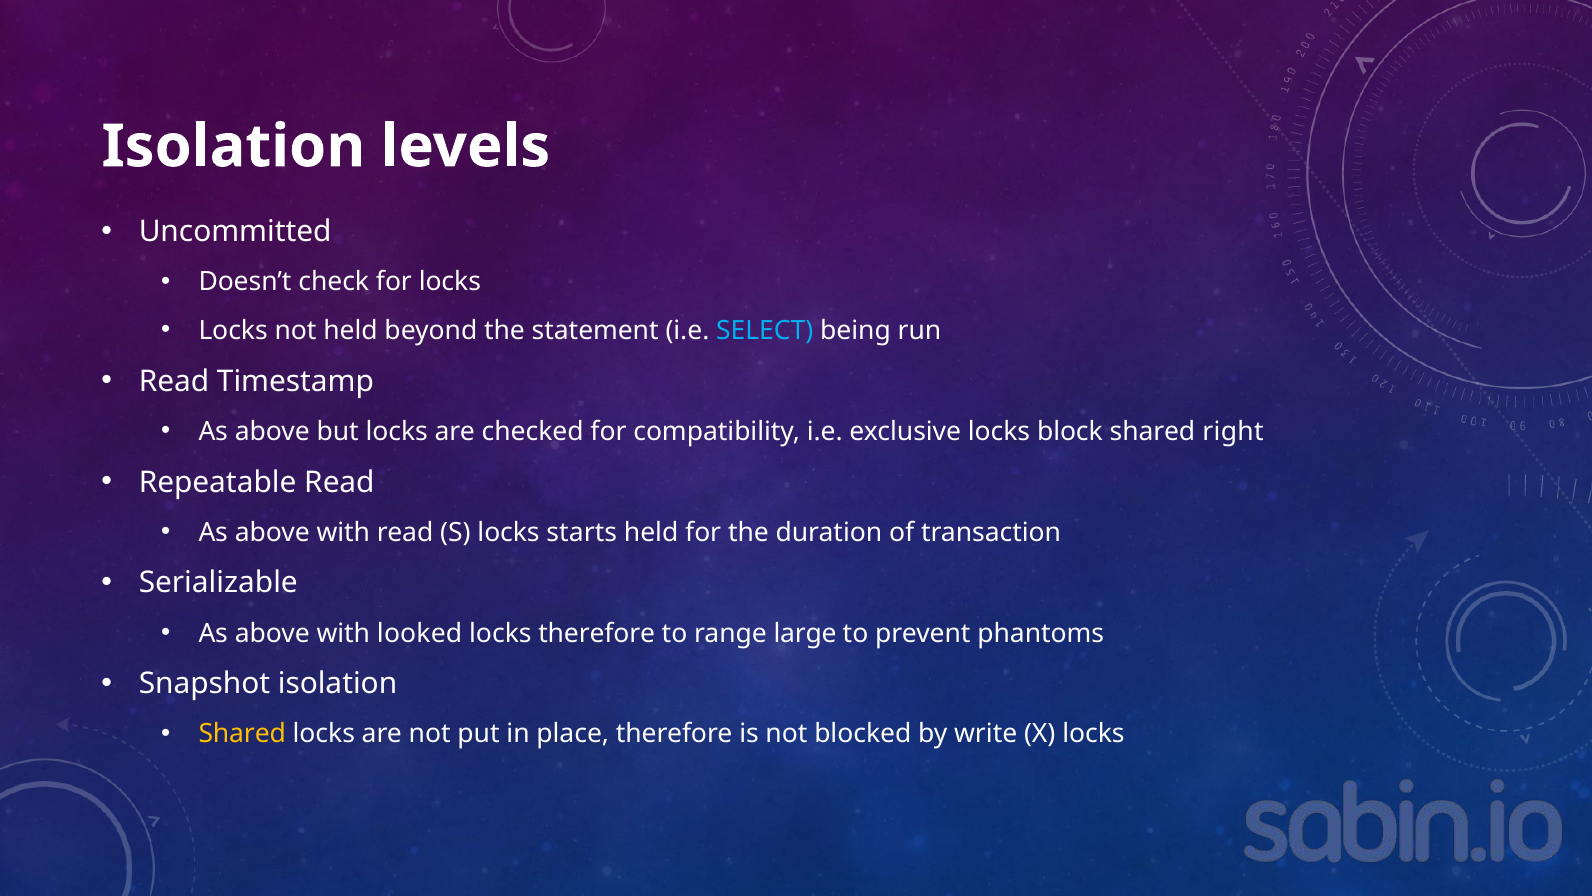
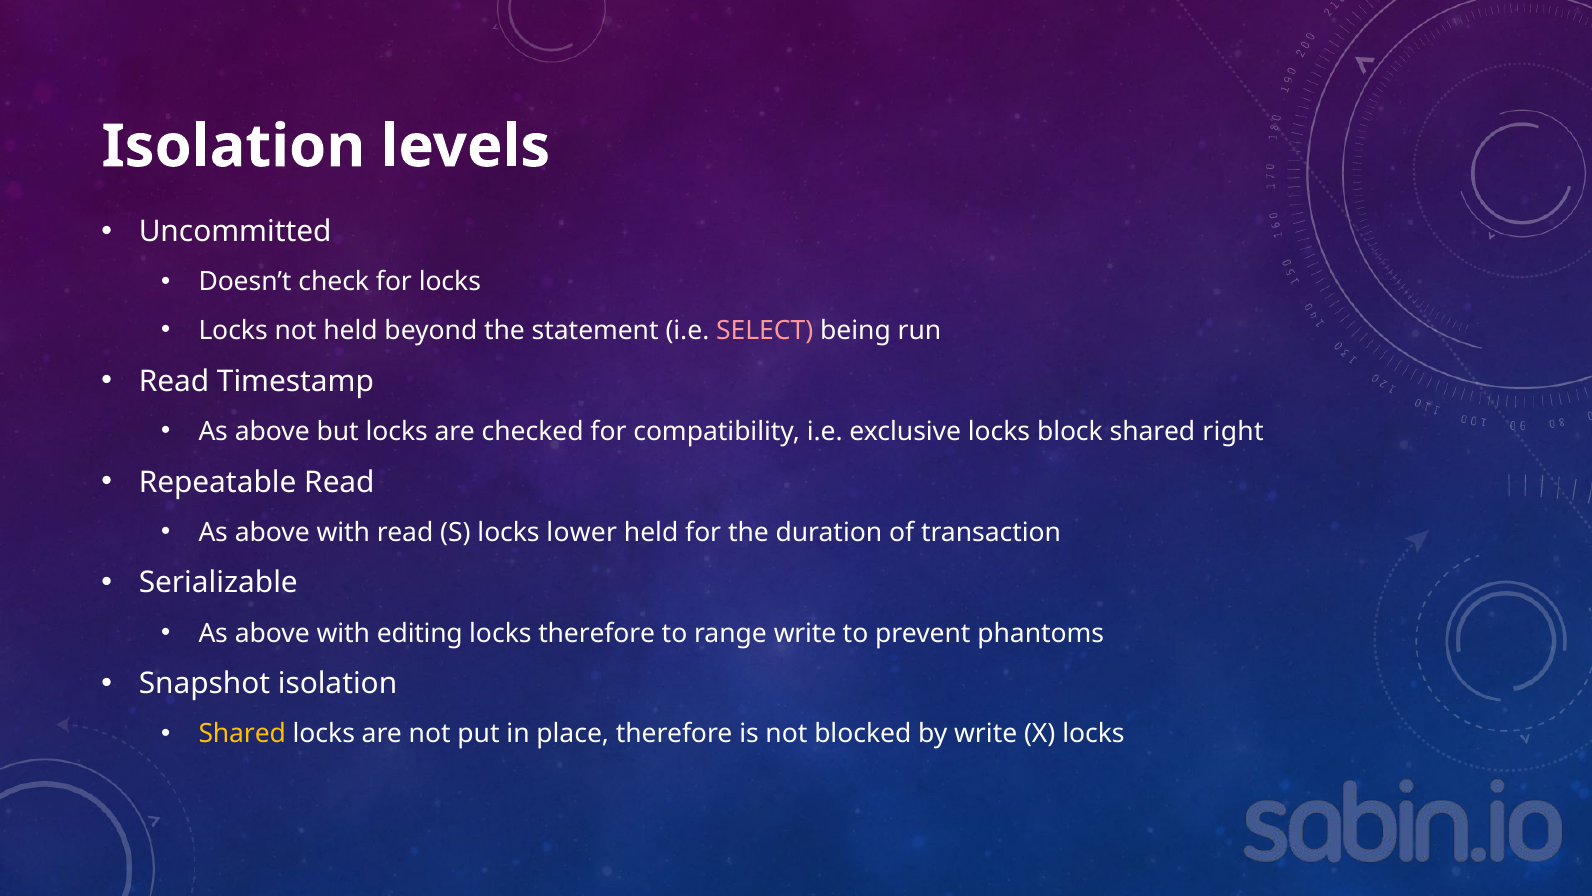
SELECT colour: light blue -> pink
starts: starts -> lower
looked: looked -> editing
range large: large -> write
